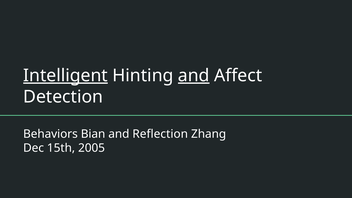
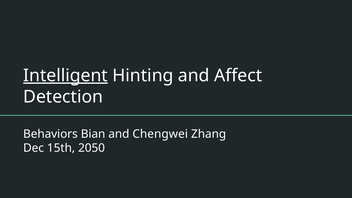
and at (194, 76) underline: present -> none
Reflection: Reflection -> Chengwei
2005: 2005 -> 2050
